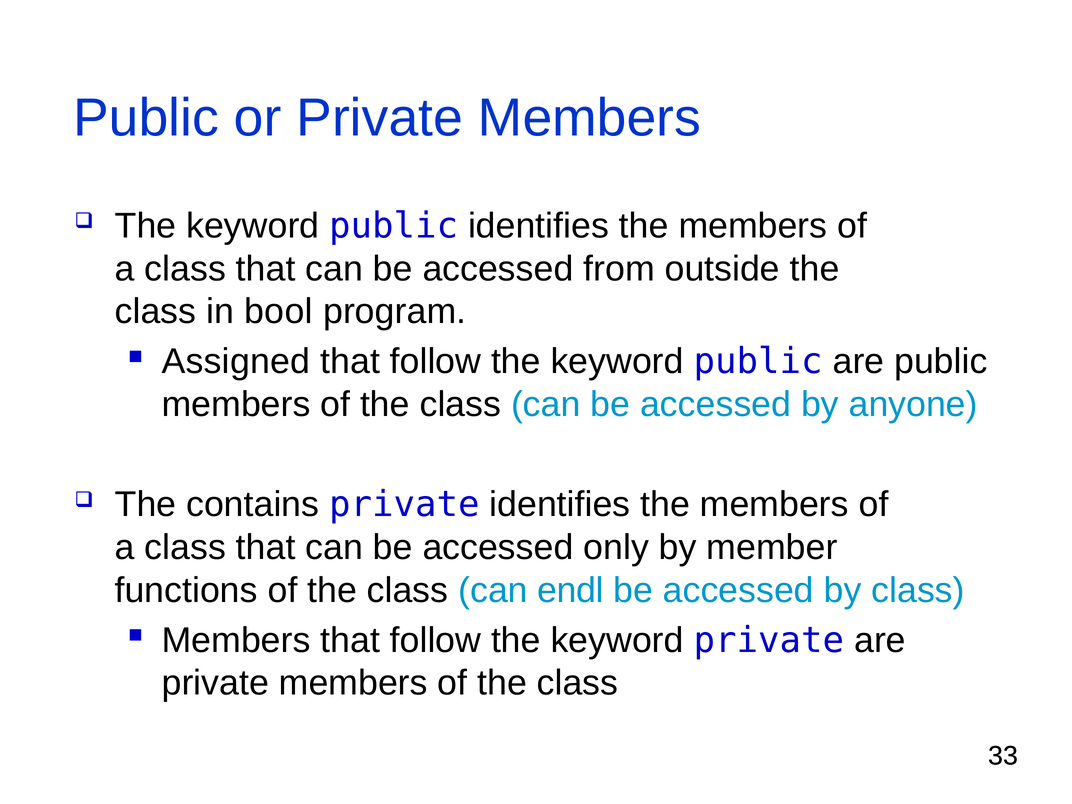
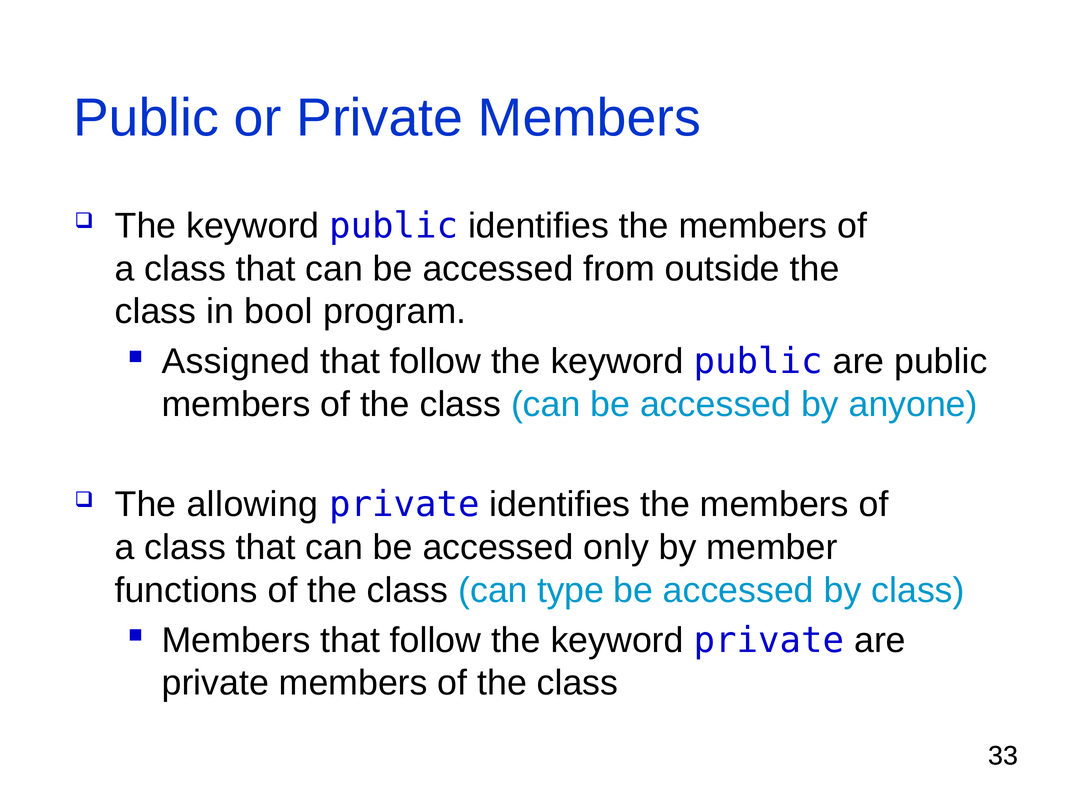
contains: contains -> allowing
endl: endl -> type
